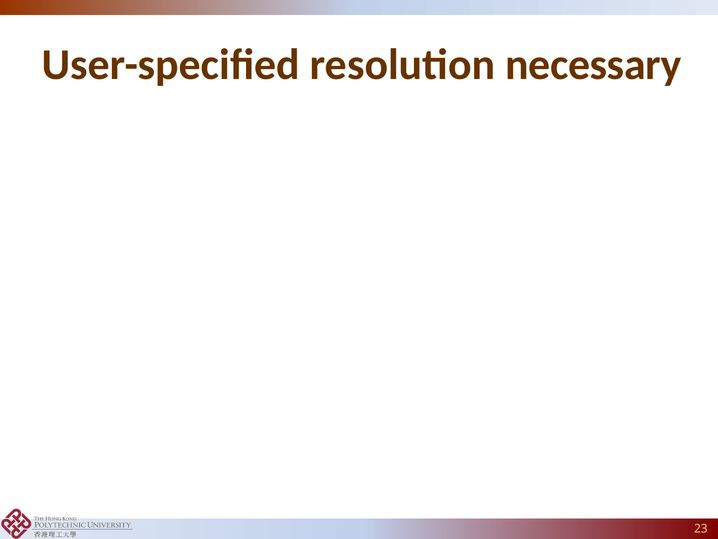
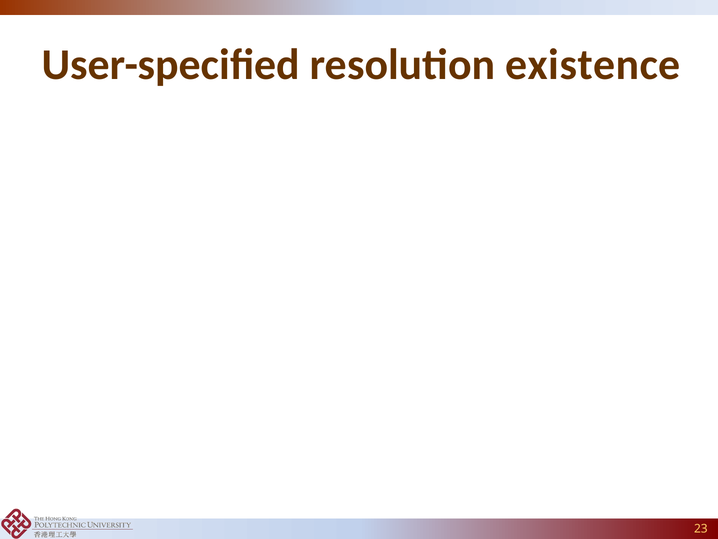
necessary: necessary -> existence
